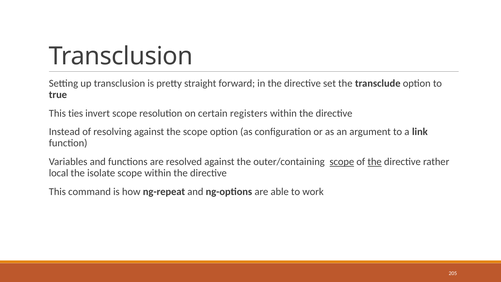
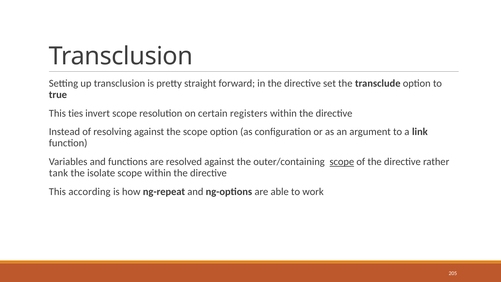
the at (375, 162) underline: present -> none
local: local -> tank
command: command -> according
